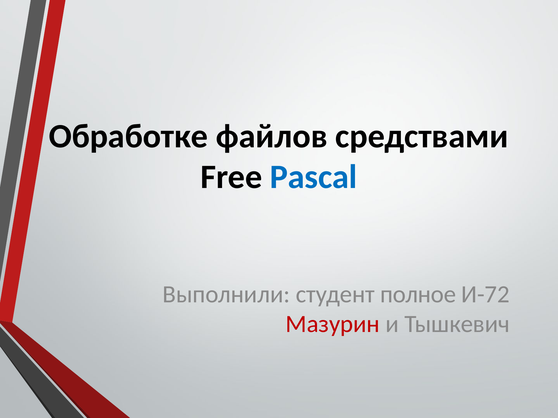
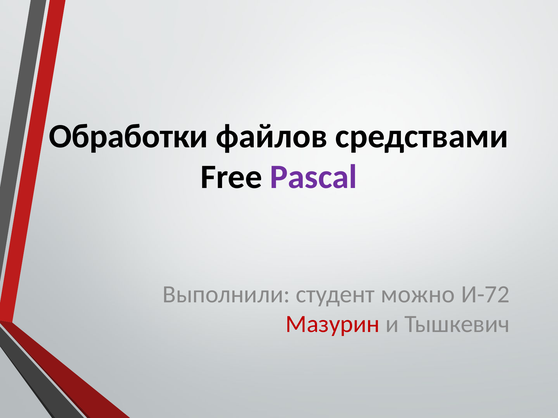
Обработке: Обработке -> Обработки
Pascal colour: blue -> purple
полное: полное -> можно
